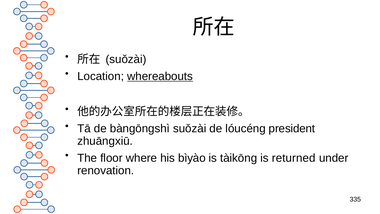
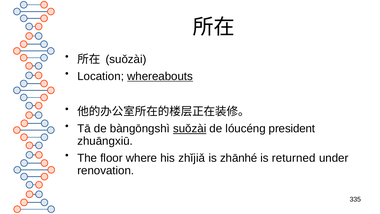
suǒzài at (190, 129) underline: none -> present
bìyào: bìyào -> zhǐjiǎ
tàikōng: tàikōng -> zhānhé
